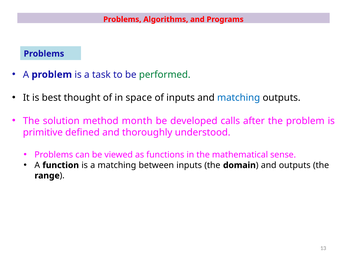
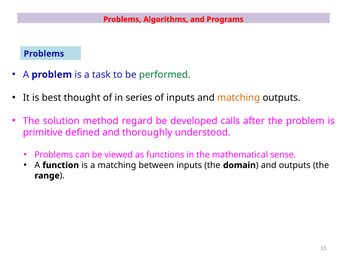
space: space -> series
matching at (239, 98) colour: blue -> orange
month: month -> regard
